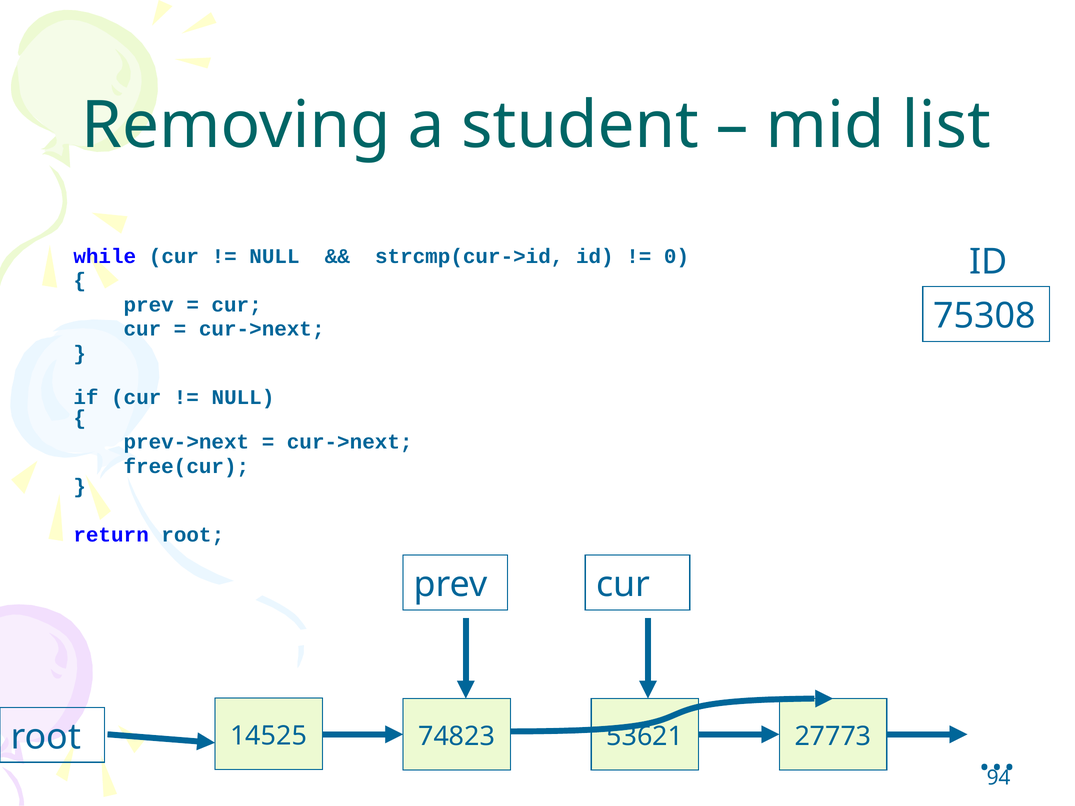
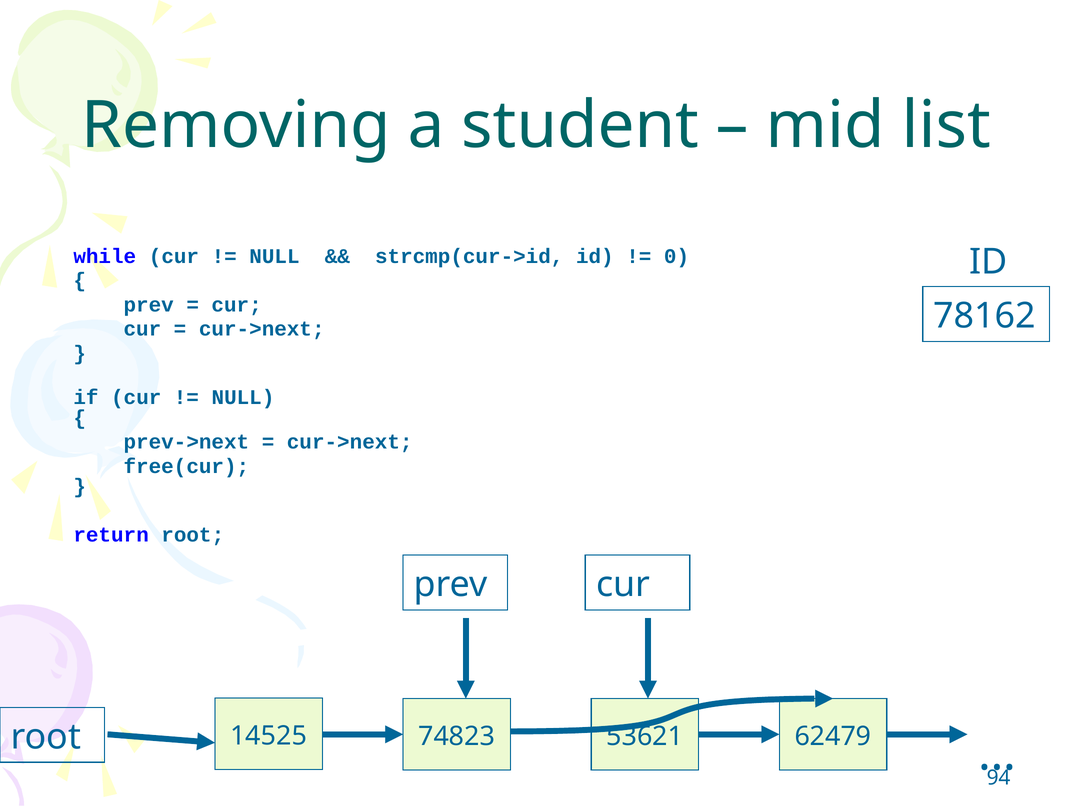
75308: 75308 -> 78162
27773: 27773 -> 62479
